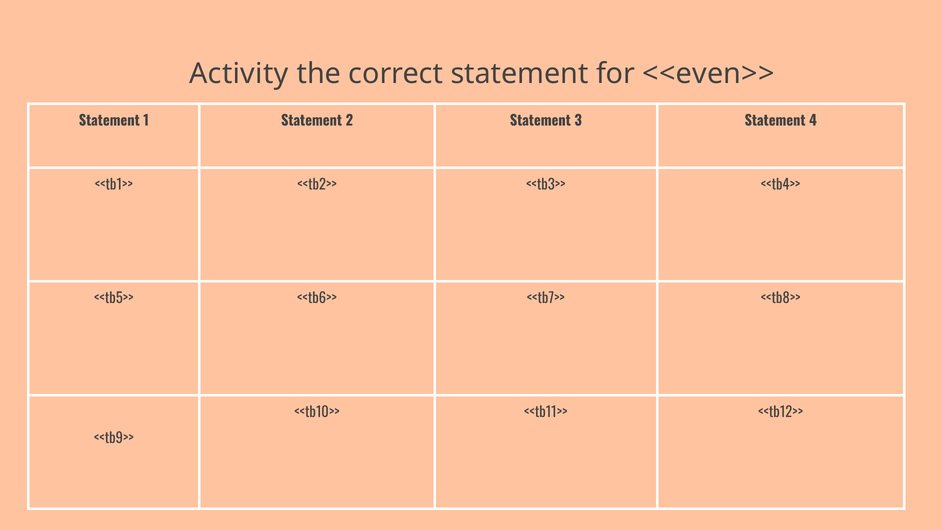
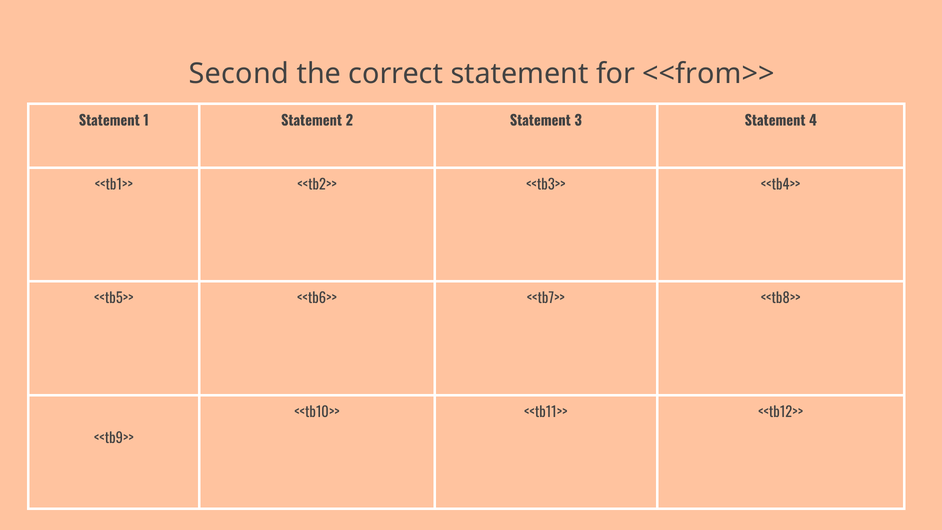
Activity: Activity -> Second
<<even>>: <<even>> -> <<from>>
